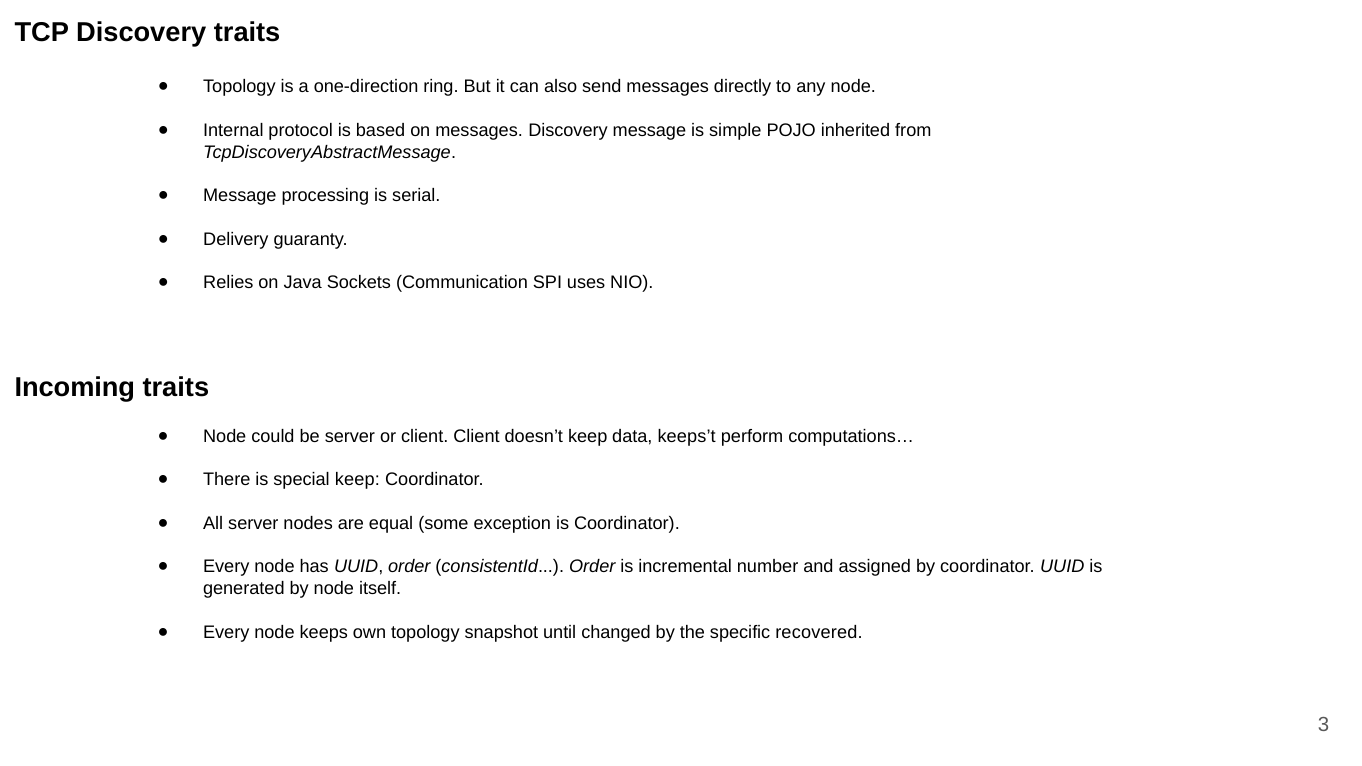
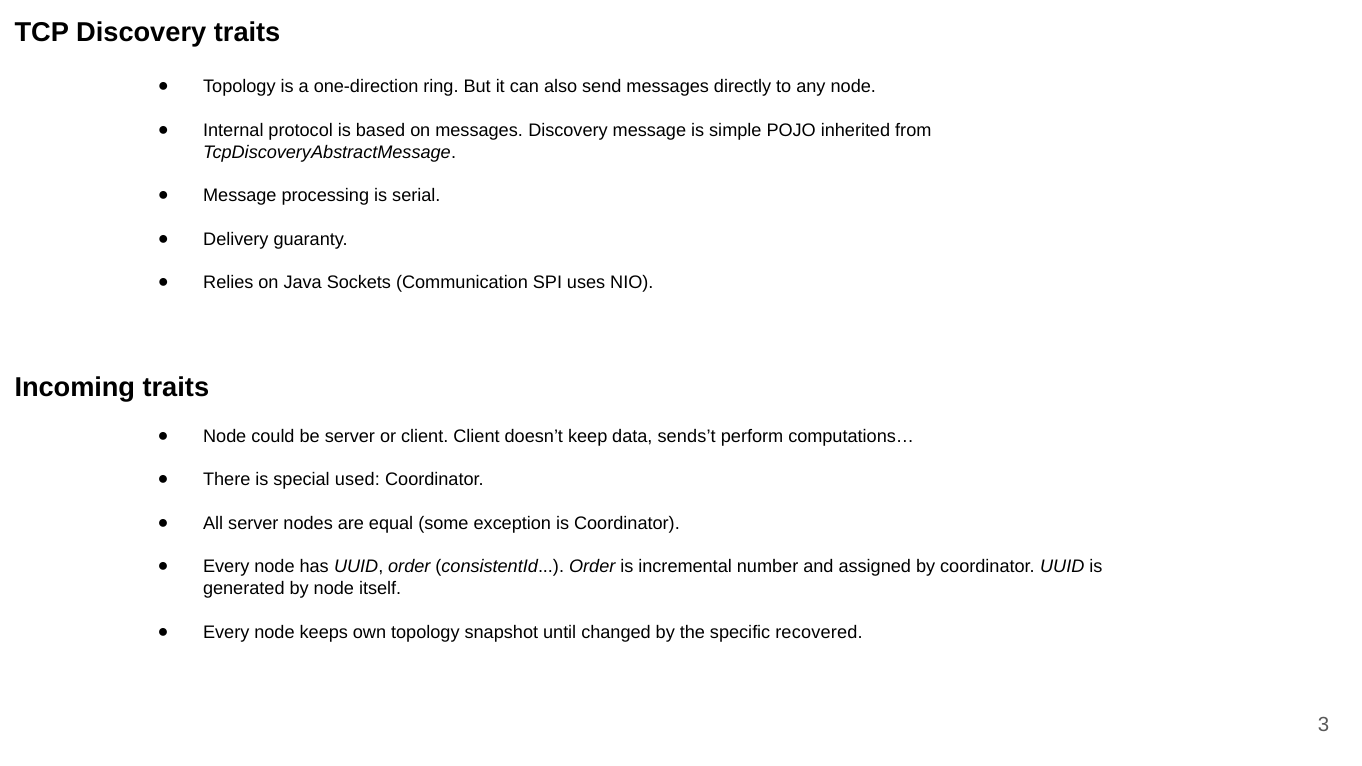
keeps’t: keeps’t -> sends’t
special keep: keep -> used
